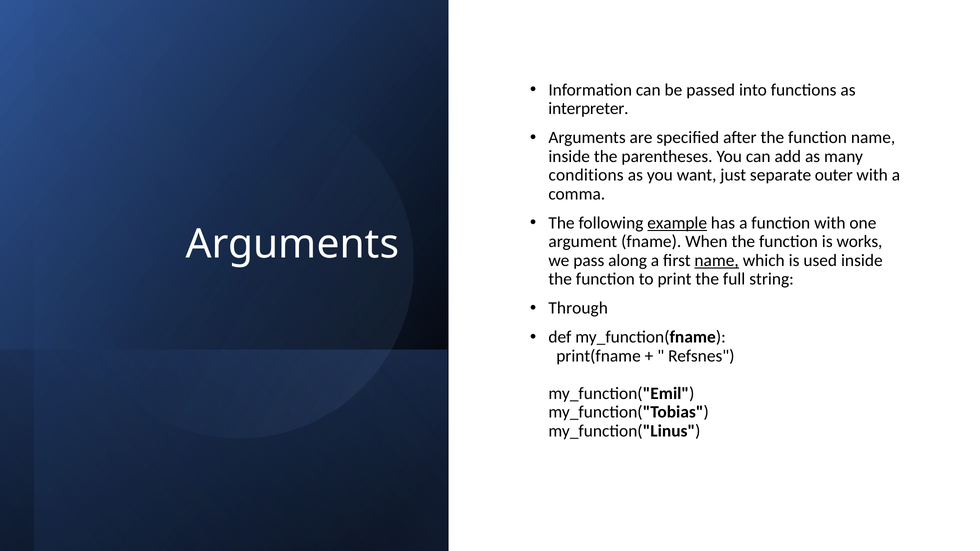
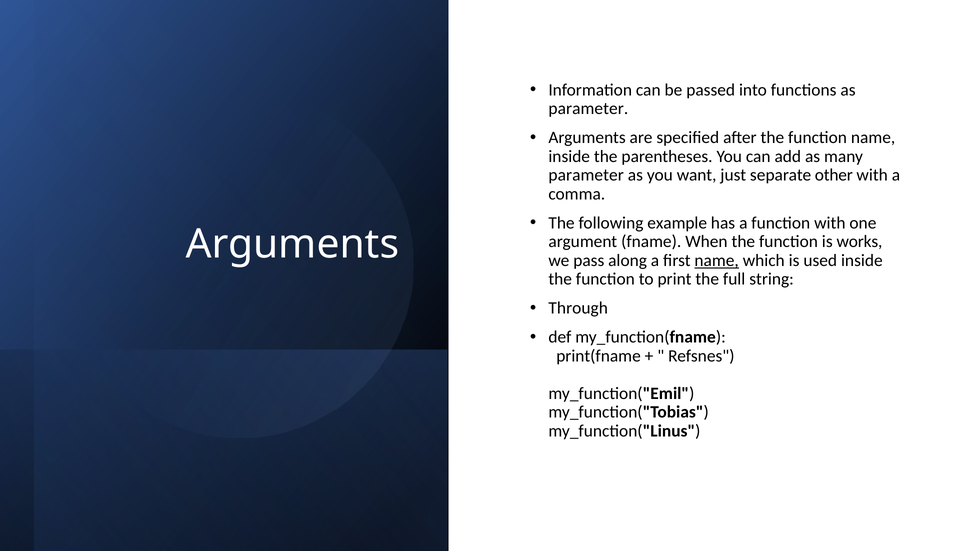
interpreter at (588, 109): interpreter -> parameter
conditions at (586, 175): conditions -> parameter
outer: outer -> other
example underline: present -> none
